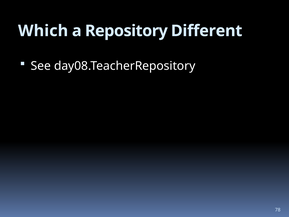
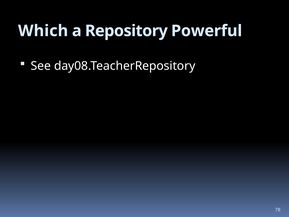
Different: Different -> Powerful
